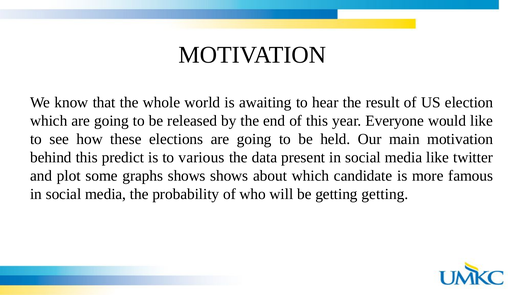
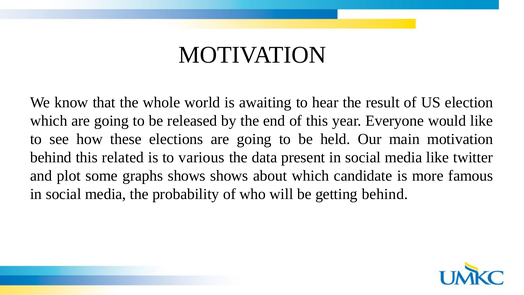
predict: predict -> related
getting getting: getting -> behind
